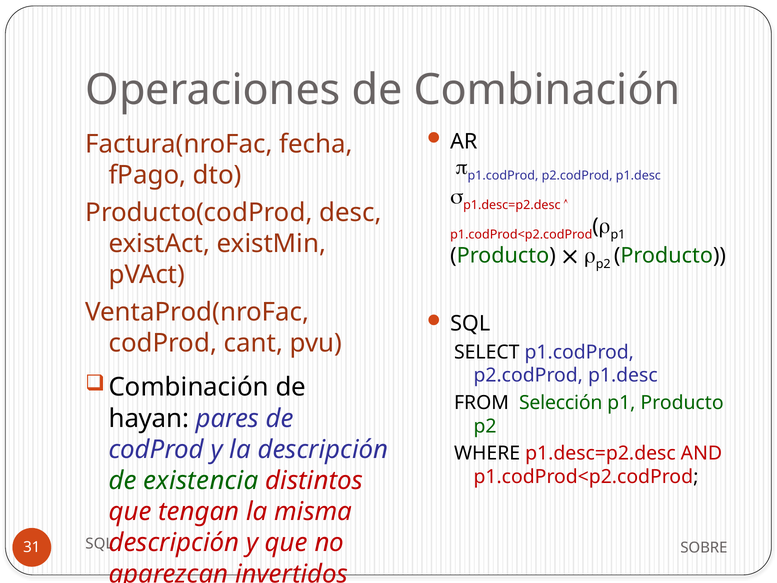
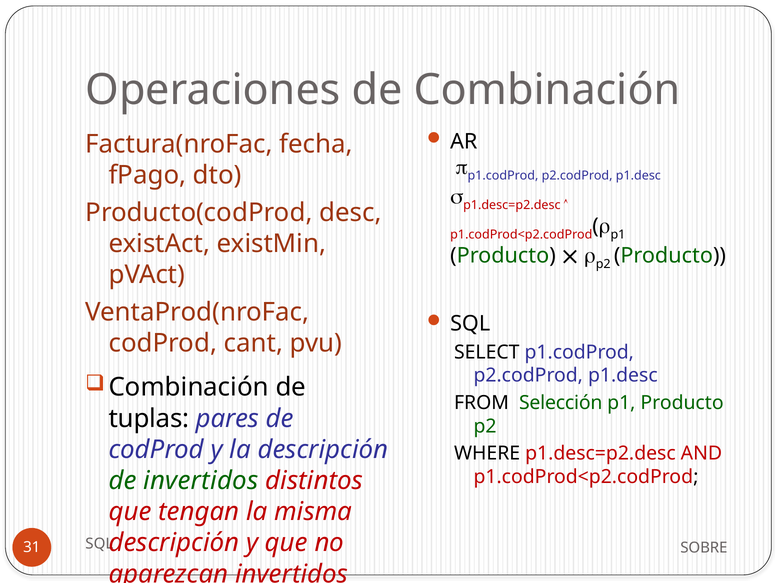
hayan: hayan -> tuplas
de existencia: existencia -> invertidos
